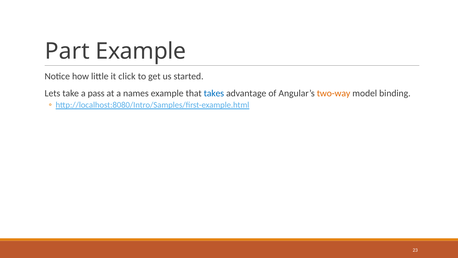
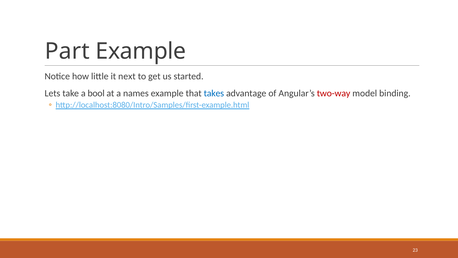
click: click -> next
pass: pass -> bool
two-way colour: orange -> red
